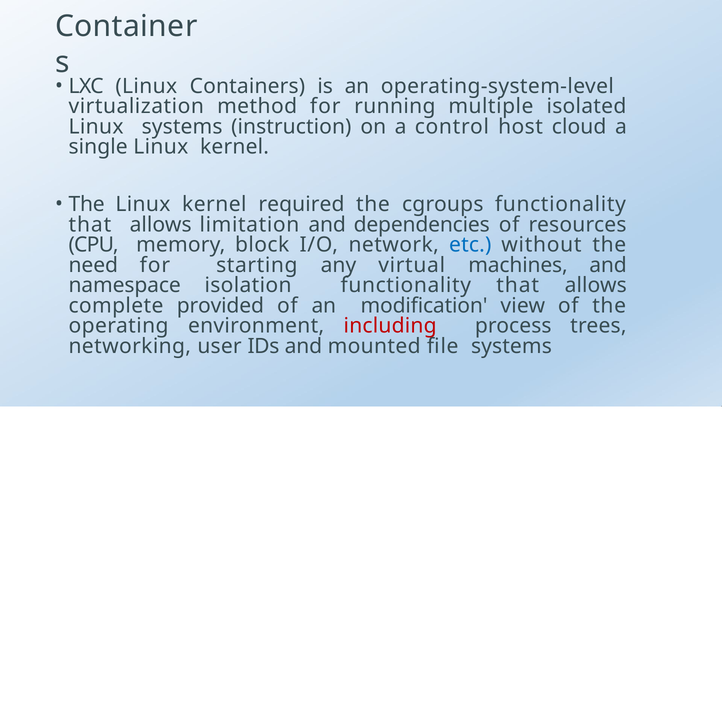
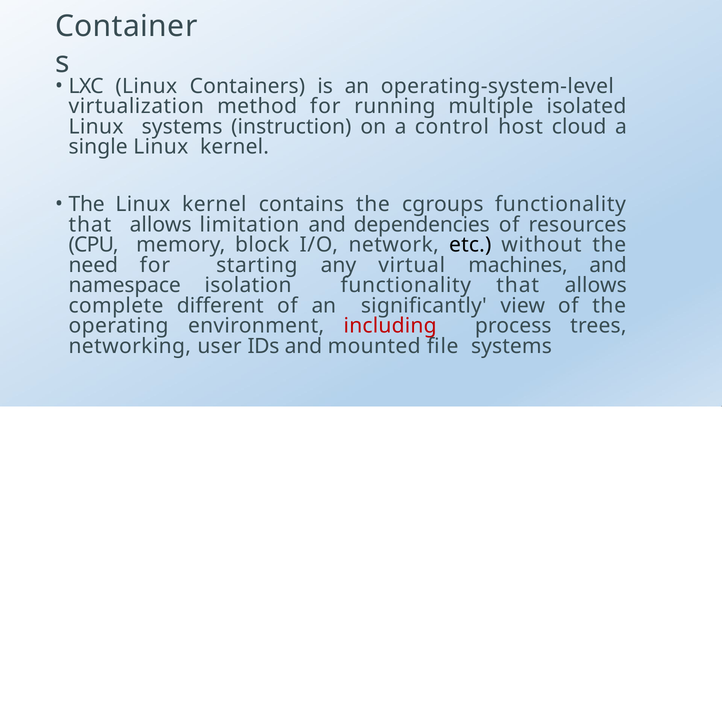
required: required -> contains
etc colour: blue -> black
provided: provided -> different
modification: modification -> significantly
